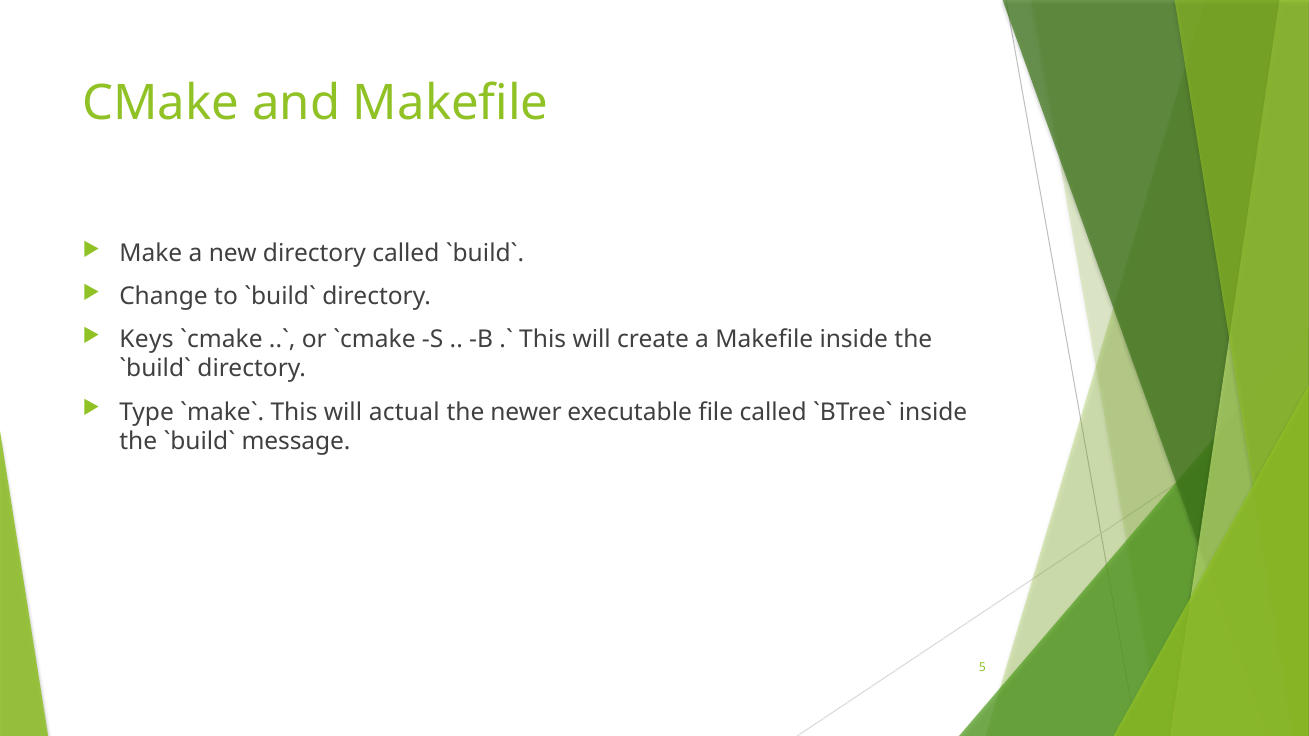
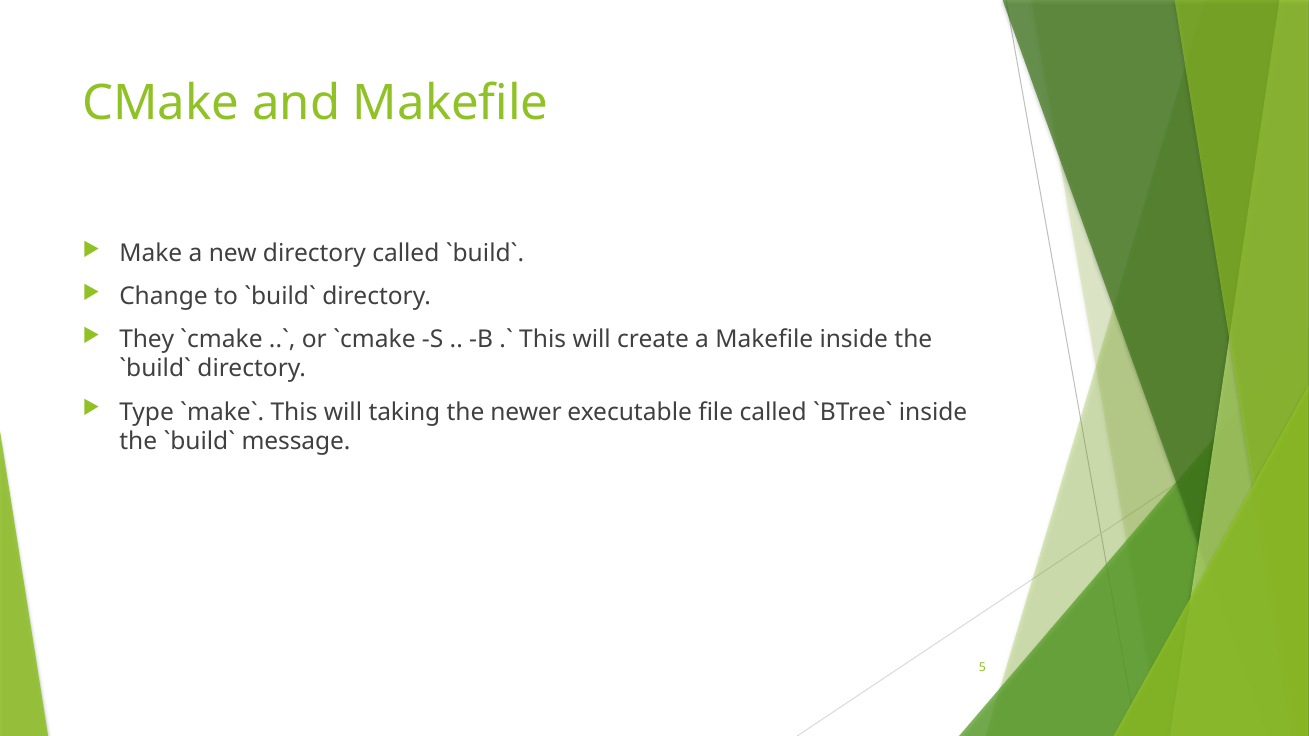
Keys: Keys -> They
actual: actual -> taking
